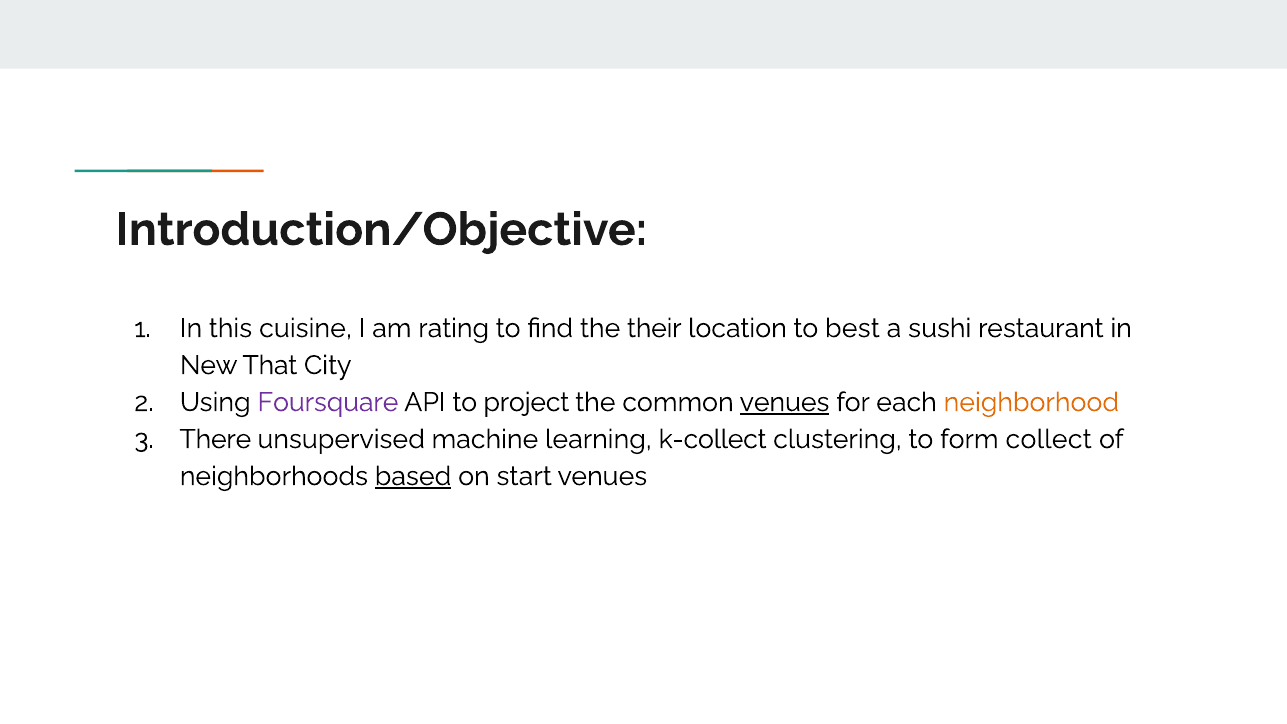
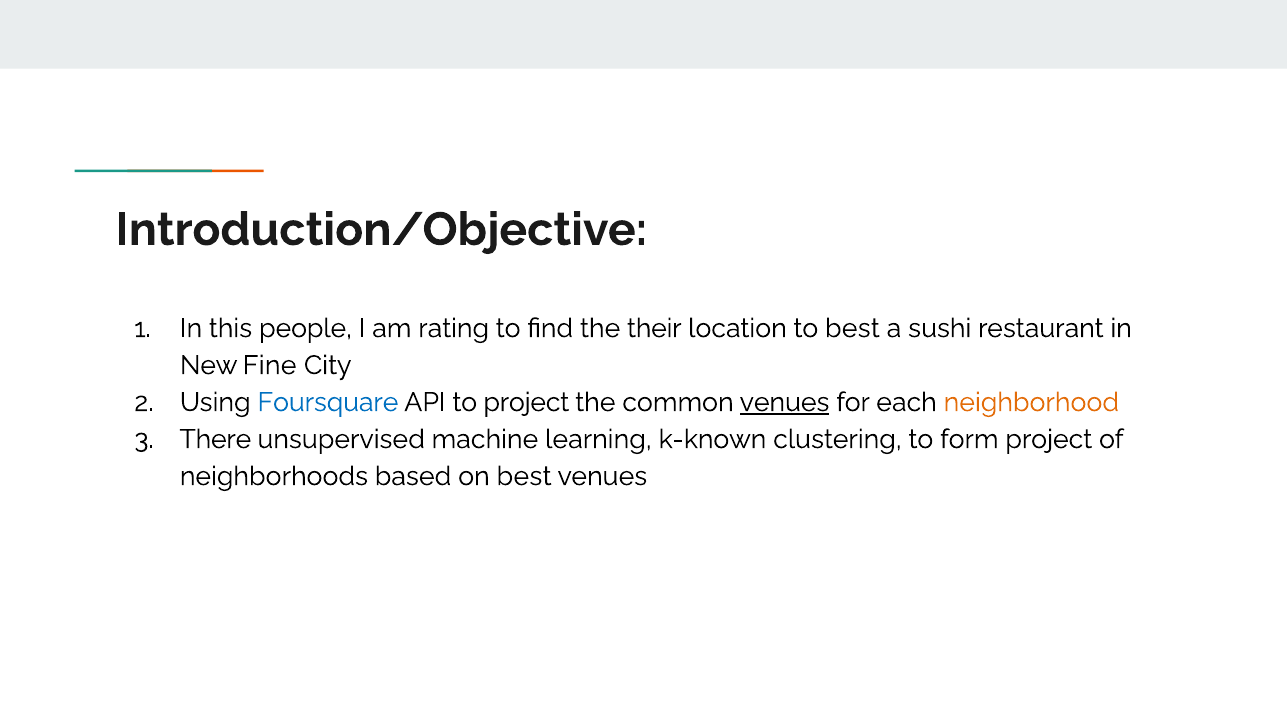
cuisine: cuisine -> people
That: That -> Fine
Foursquare colour: purple -> blue
k-collect: k-collect -> k-known
form collect: collect -> project
based underline: present -> none
on start: start -> best
